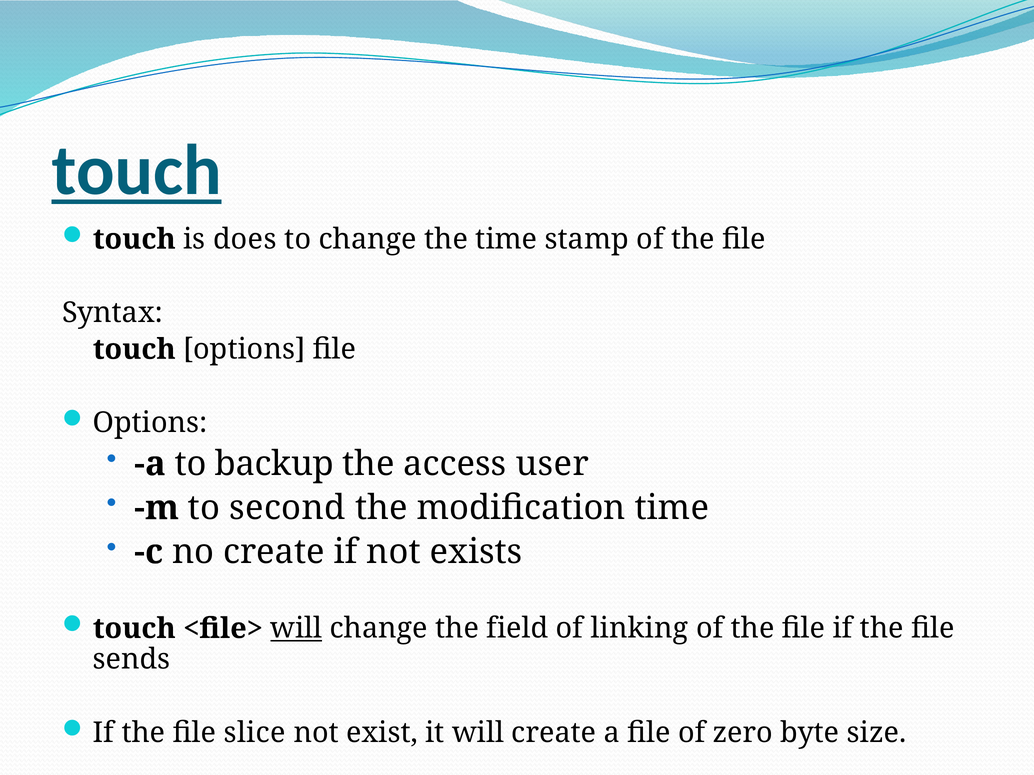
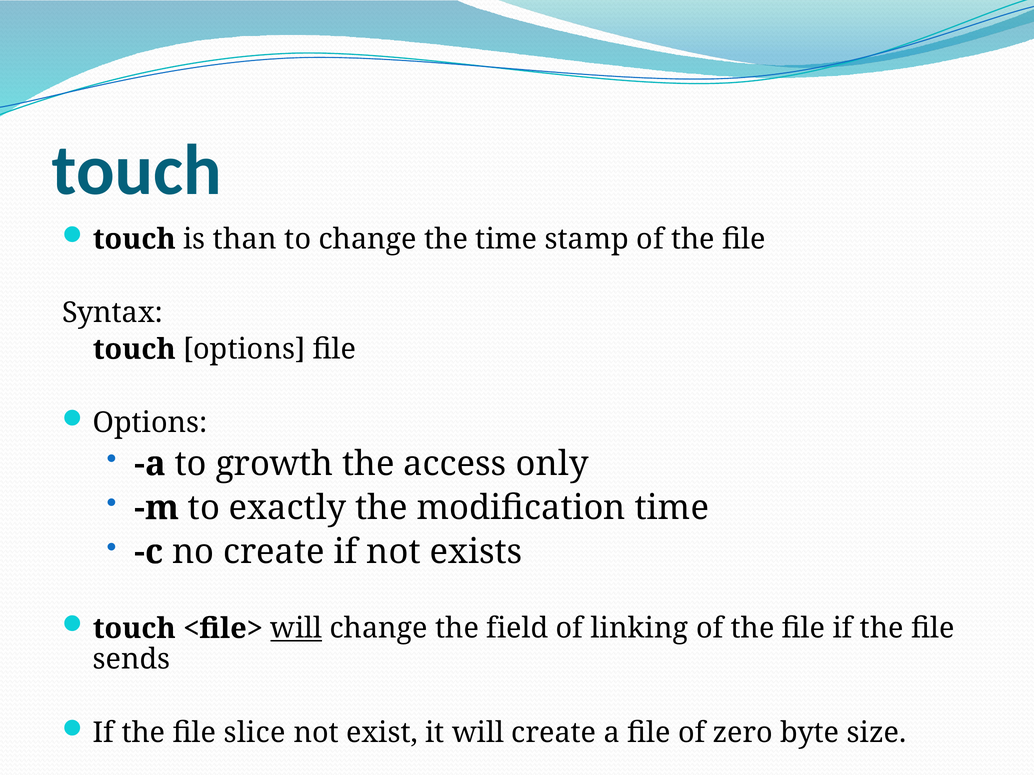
touch at (137, 171) underline: present -> none
does: does -> than
backup: backup -> growth
user: user -> only
second: second -> exactly
